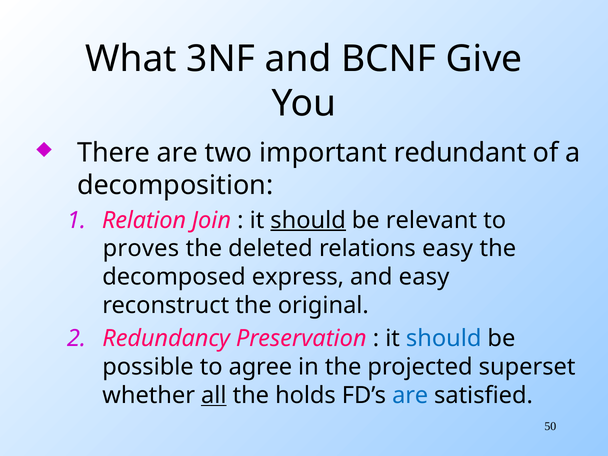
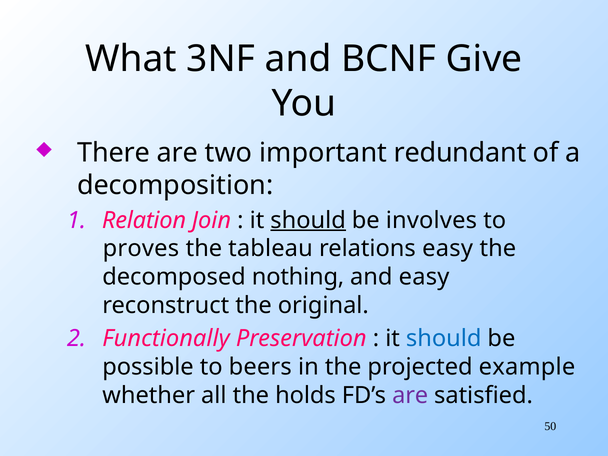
relevant: relevant -> involves
deleted: deleted -> tableau
express: express -> nothing
Redundancy: Redundancy -> Functionally
agree: agree -> beers
superset: superset -> example
all underline: present -> none
are at (410, 395) colour: blue -> purple
